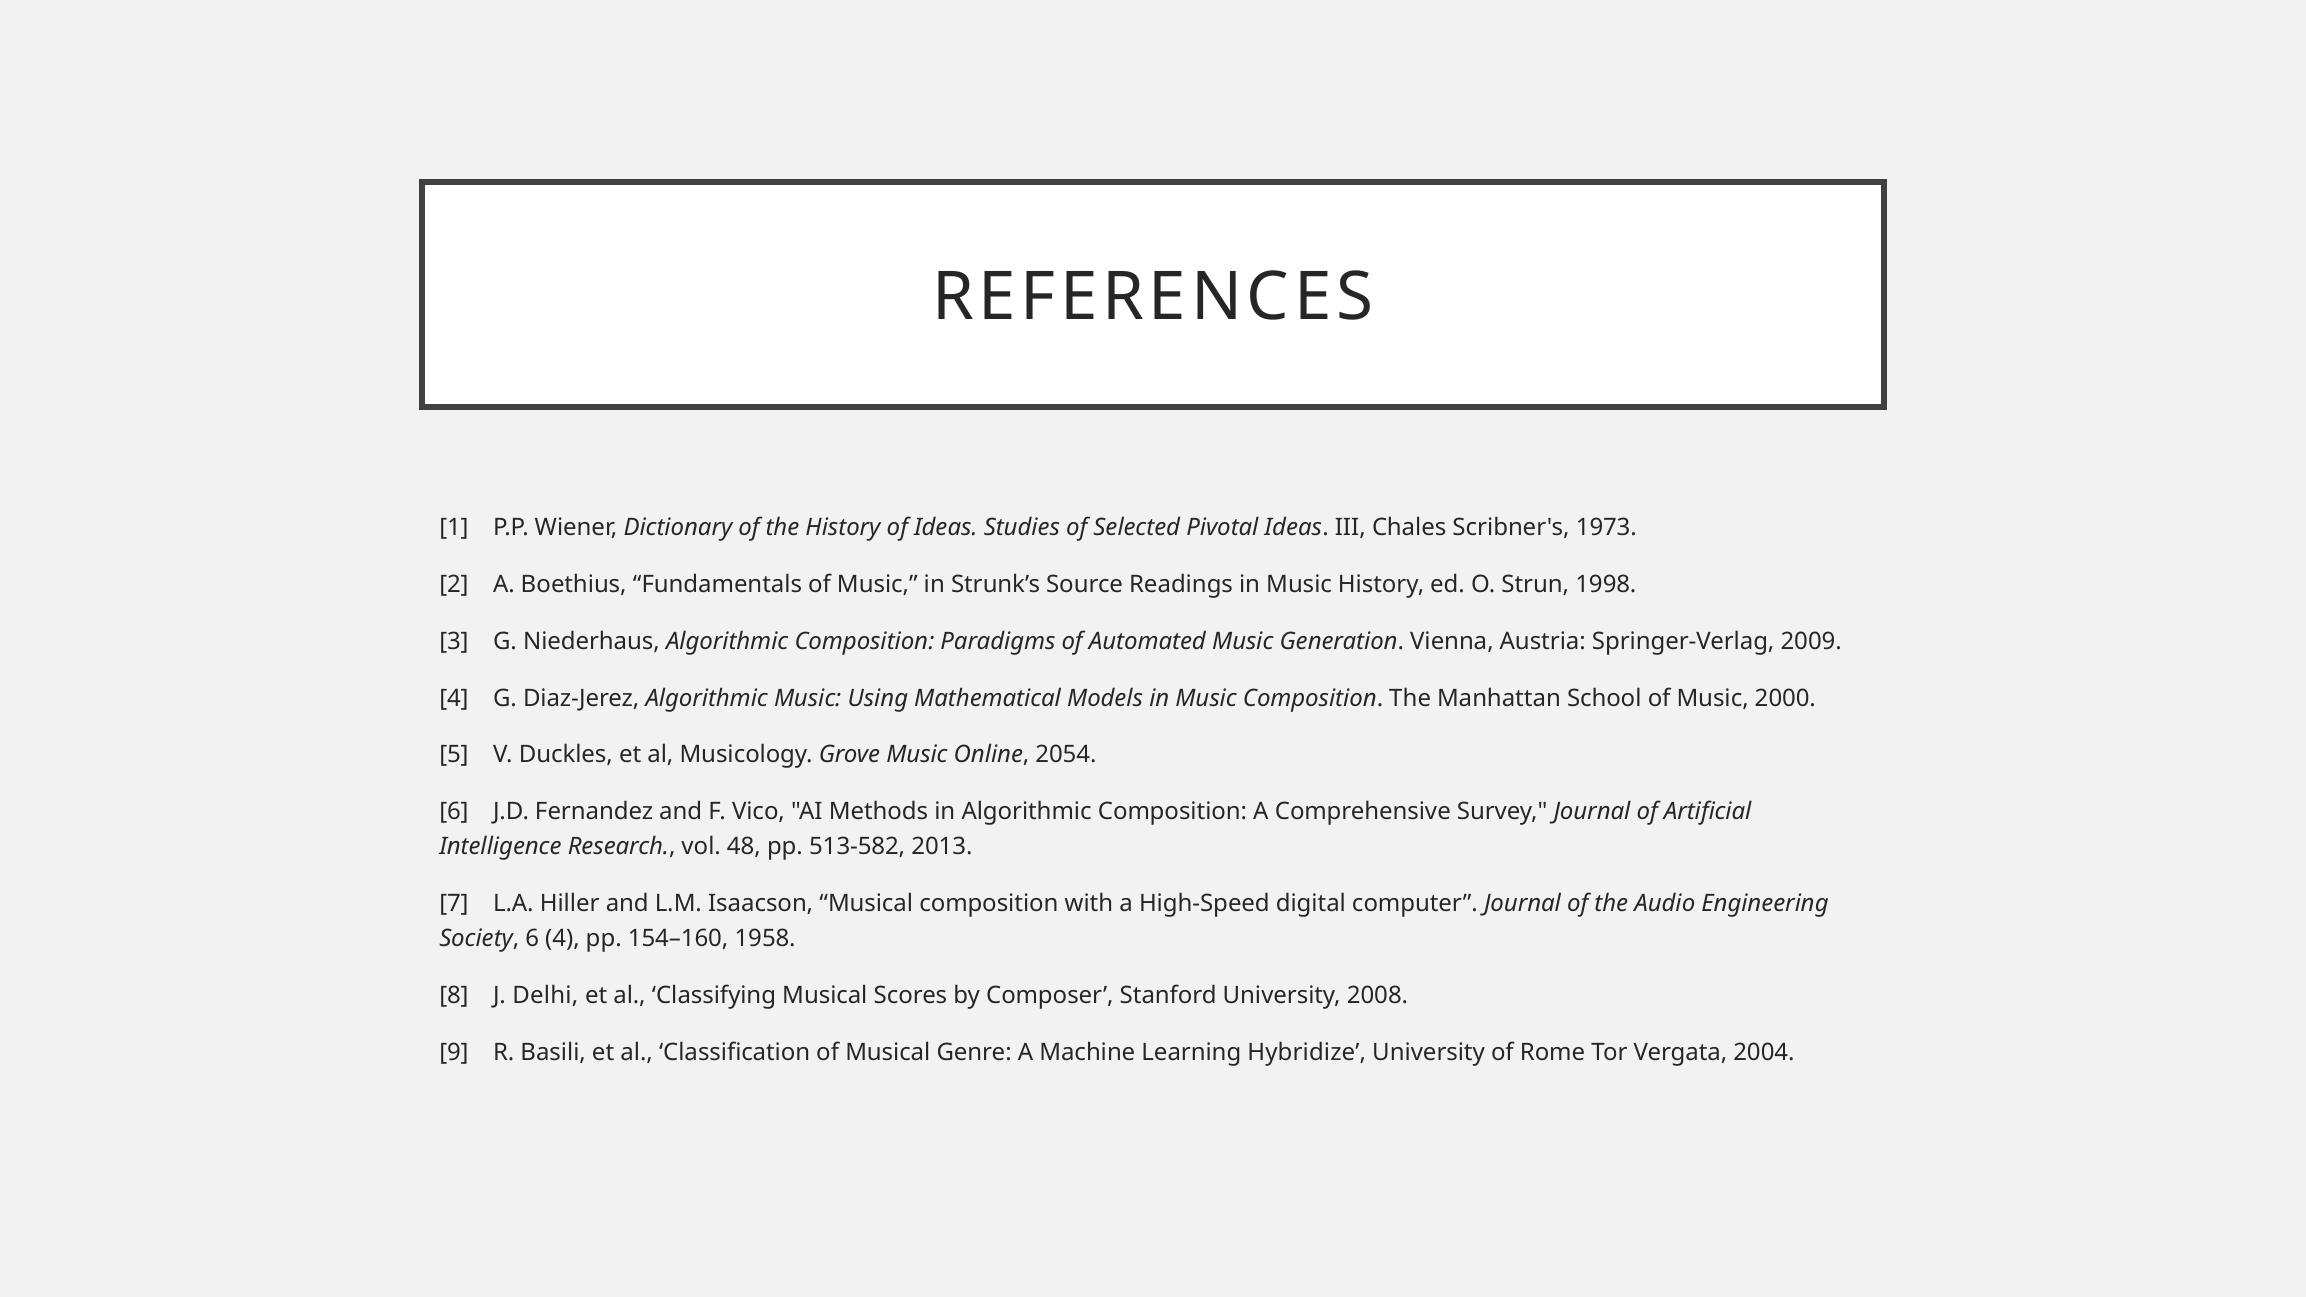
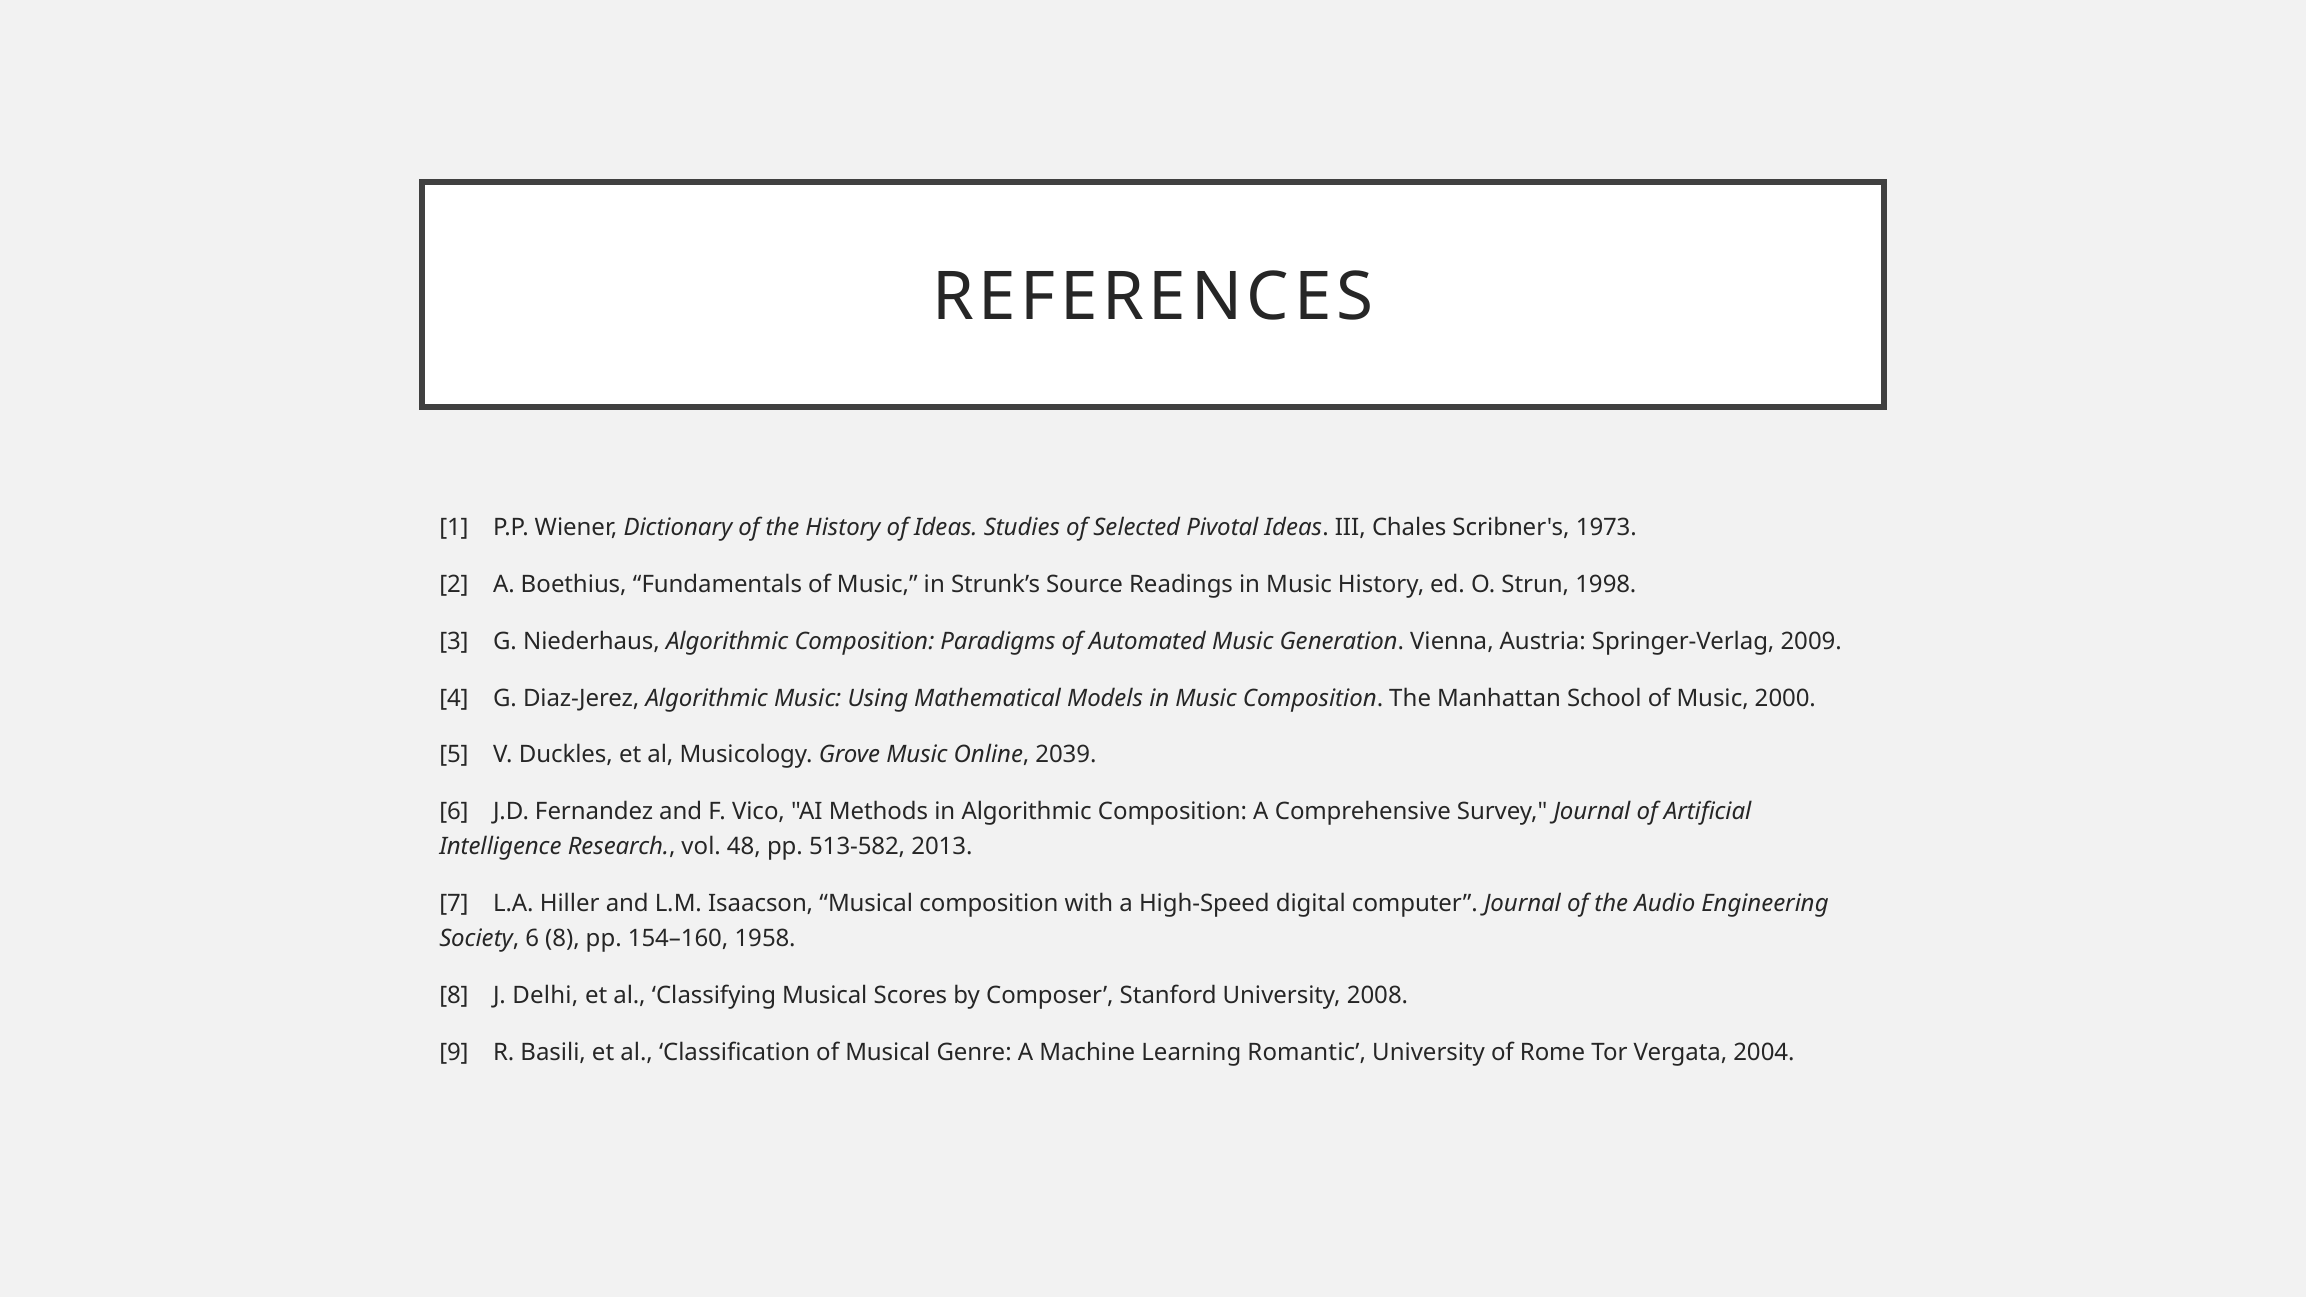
2054: 2054 -> 2039
6 4: 4 -> 8
Hybridize: Hybridize -> Romantic
